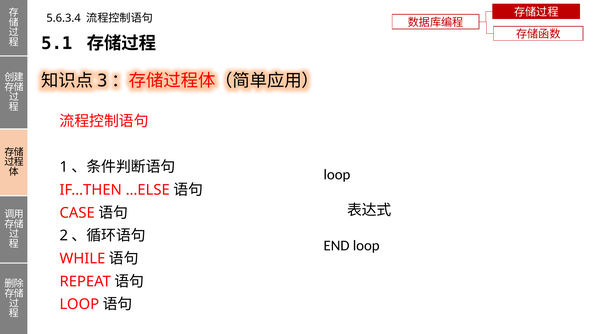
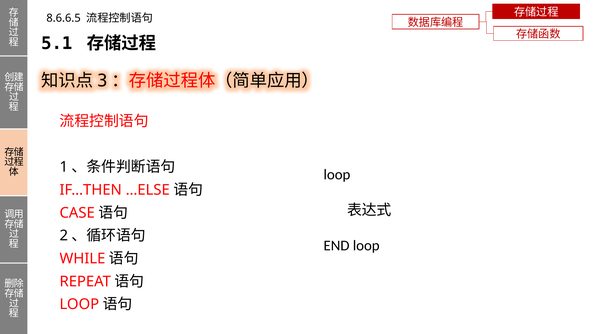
5.6.3.4: 5.6.3.4 -> 8.6.6.5
